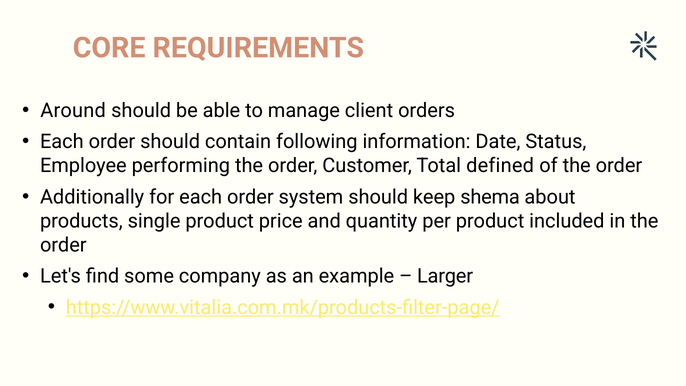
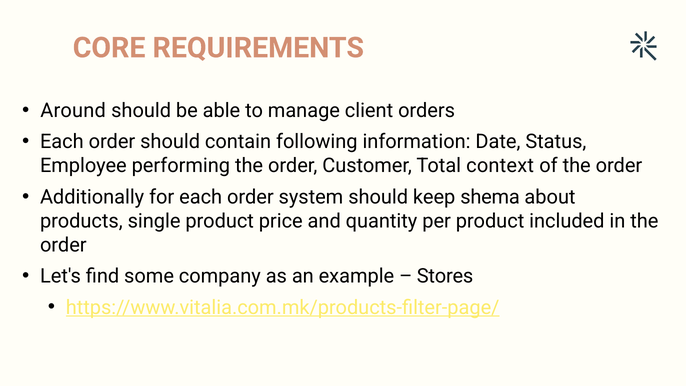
defined: defined -> context
Larger: Larger -> Stores
